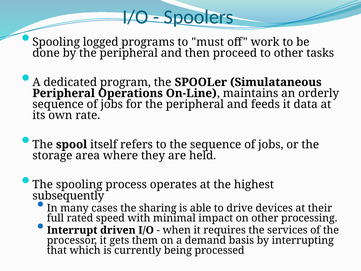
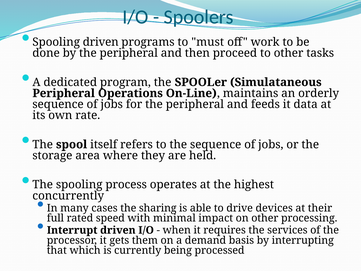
Spooling logged: logged -> driven
subsequently: subsequently -> concurrently
